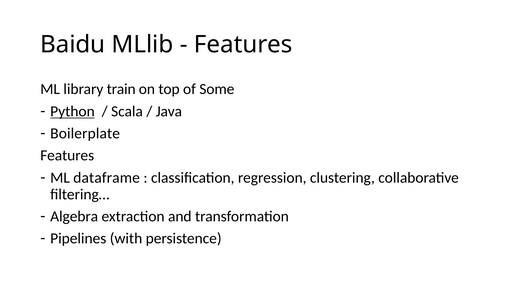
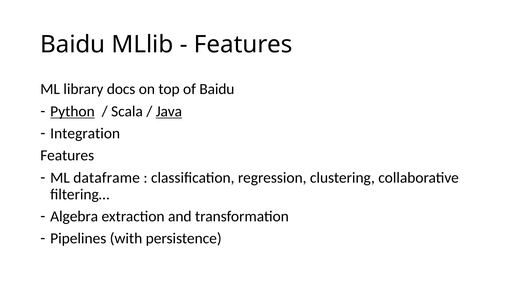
train: train -> docs
of Some: Some -> Baidu
Java underline: none -> present
Boilerplate: Boilerplate -> Integration
